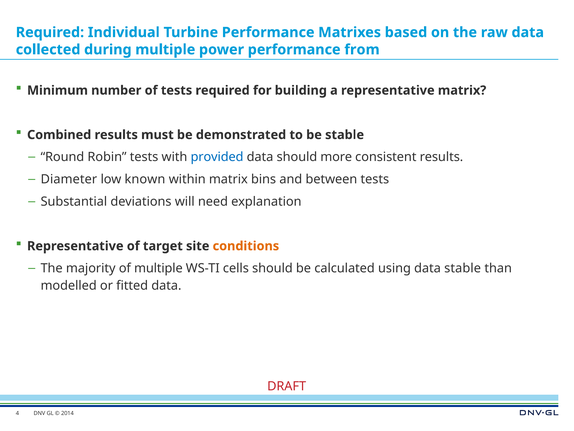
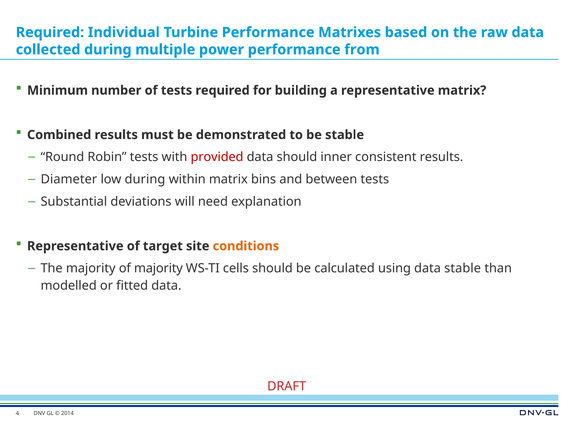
provided colour: blue -> red
more: more -> inner
low known: known -> during
of multiple: multiple -> majority
